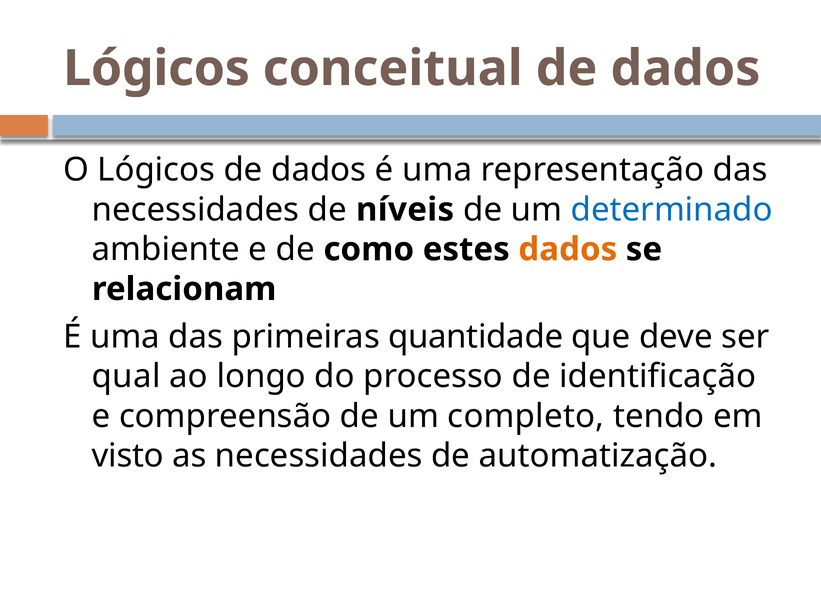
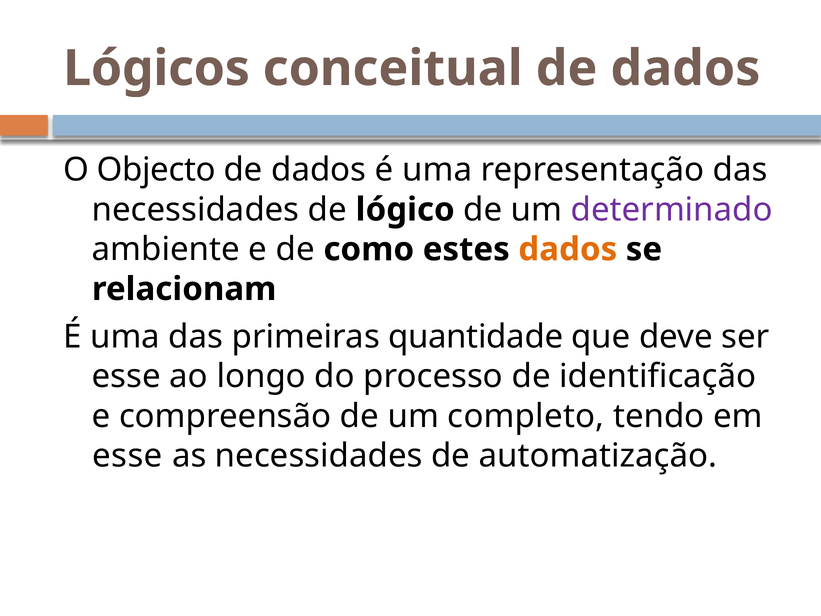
O Lógicos: Lógicos -> Objecto
níveis: níveis -> lógico
determinado colour: blue -> purple
qual at (126, 376): qual -> esse
visto at (128, 456): visto -> esse
